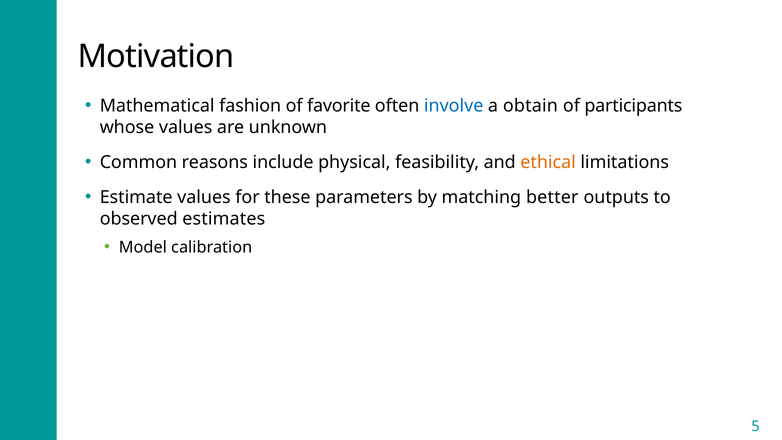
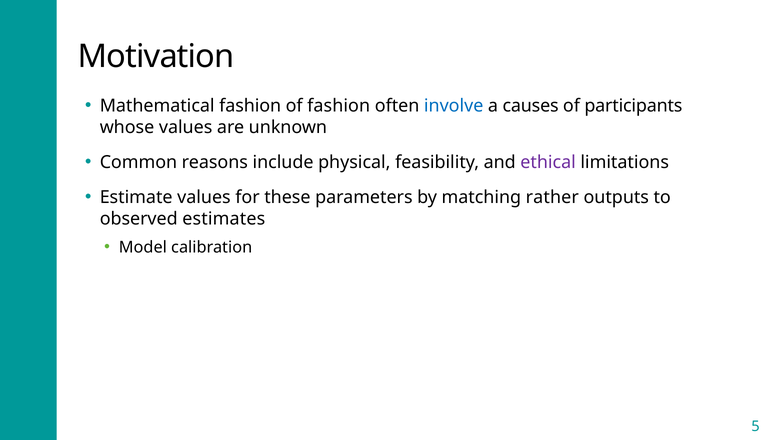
of favorite: favorite -> fashion
obtain: obtain -> causes
ethical colour: orange -> purple
better: better -> rather
